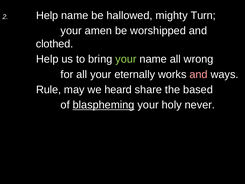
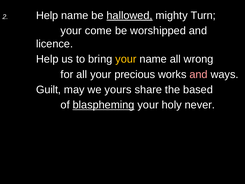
hallowed underline: none -> present
amen: amen -> come
clothed: clothed -> licence
your at (126, 59) colour: light green -> yellow
eternally: eternally -> precious
Rule: Rule -> Guilt
heard: heard -> yours
